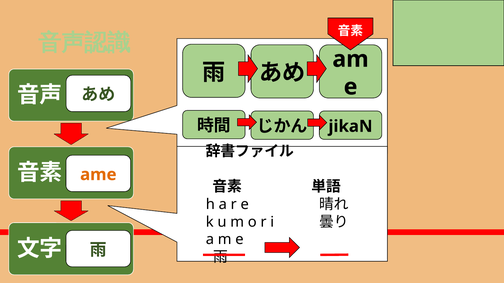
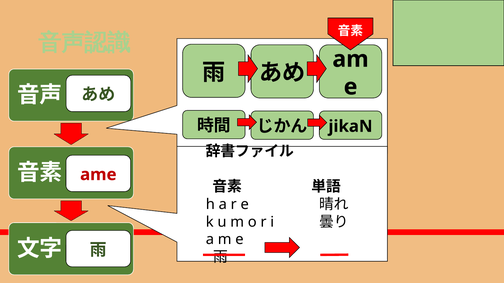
ame colour: orange -> red
